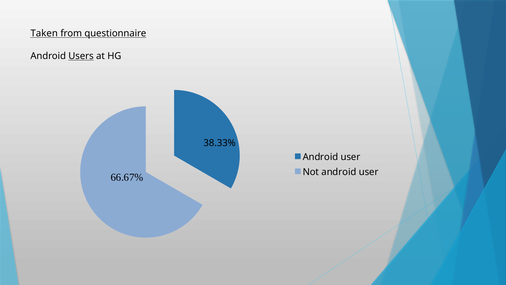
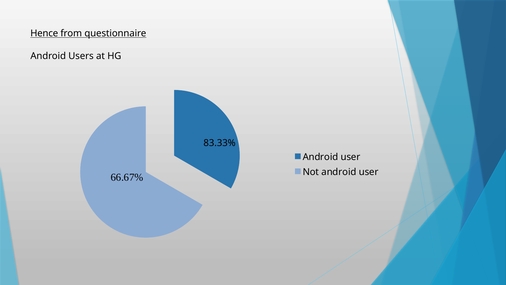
Taken: Taken -> Hence
Users underline: present -> none
38.33%: 38.33% -> 83.33%
